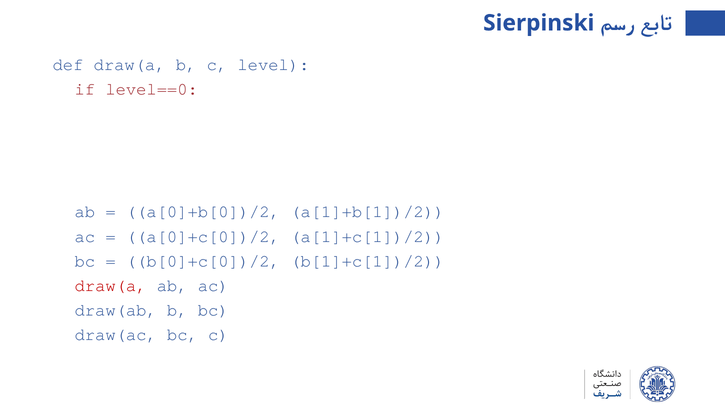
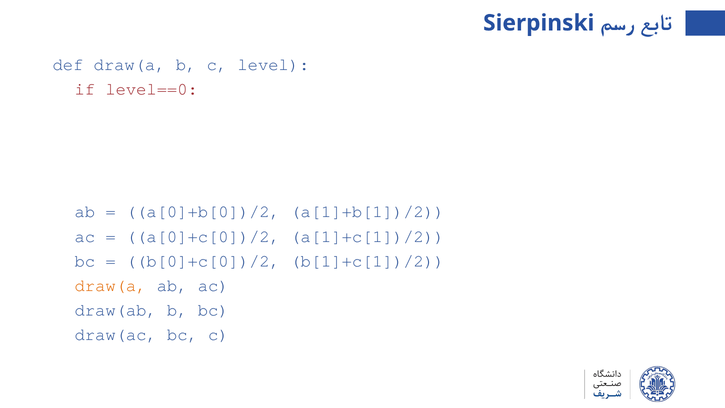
draw(a at (111, 285) colour: red -> orange
